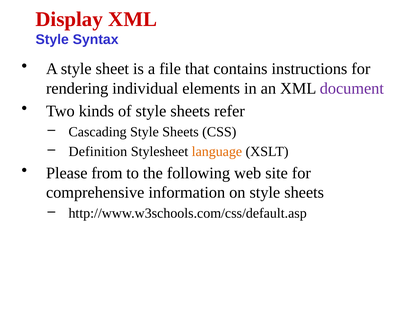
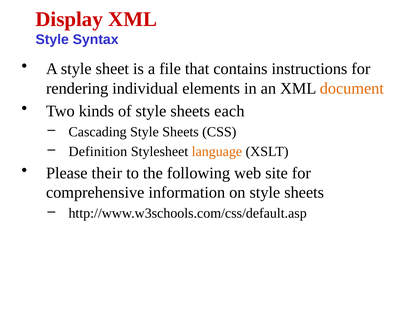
document colour: purple -> orange
refer: refer -> each
from: from -> their
